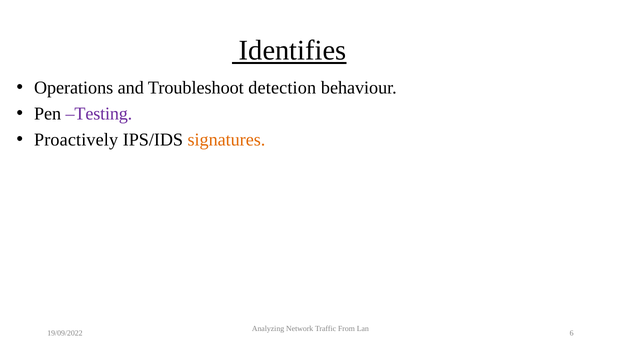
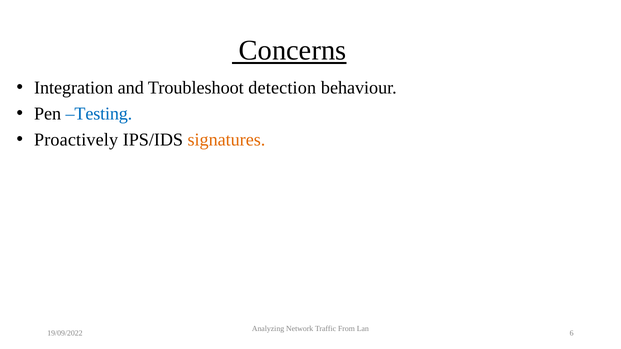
Identifies: Identifies -> Concerns
Operations: Operations -> Integration
Testing colour: purple -> blue
